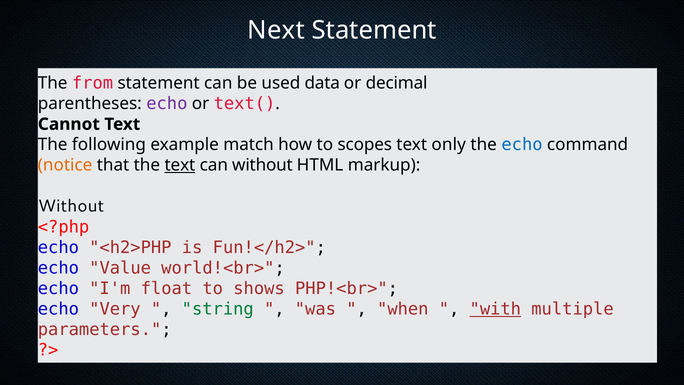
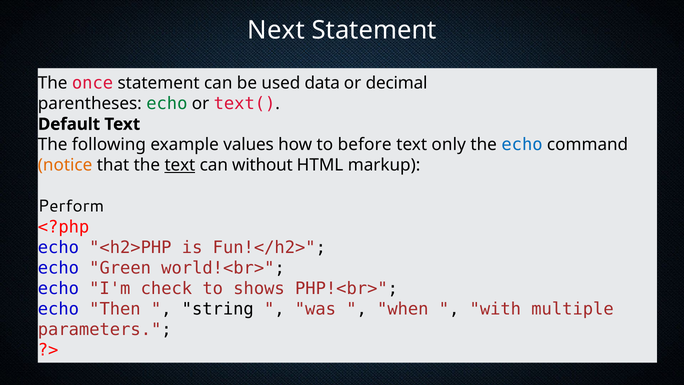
from: from -> once
echo at (167, 104) colour: purple -> green
Cannot: Cannot -> Default
match: match -> values
scopes: scopes -> before
Without at (71, 206): Without -> Perform
Value: Value -> Green
float: float -> check
Very: Very -> Then
string colour: green -> black
with underline: present -> none
